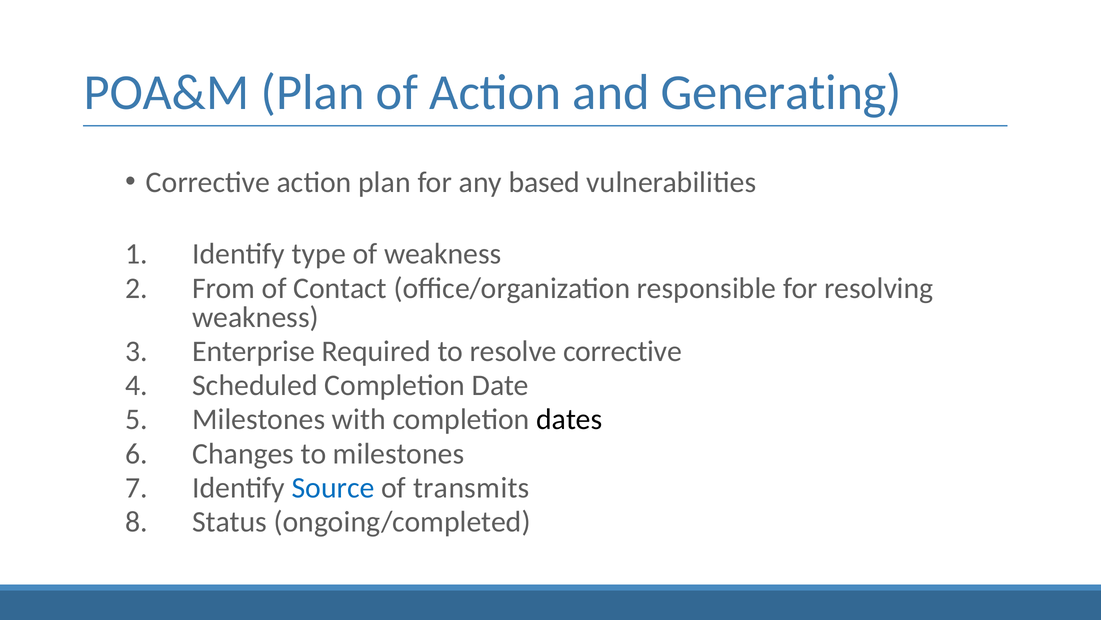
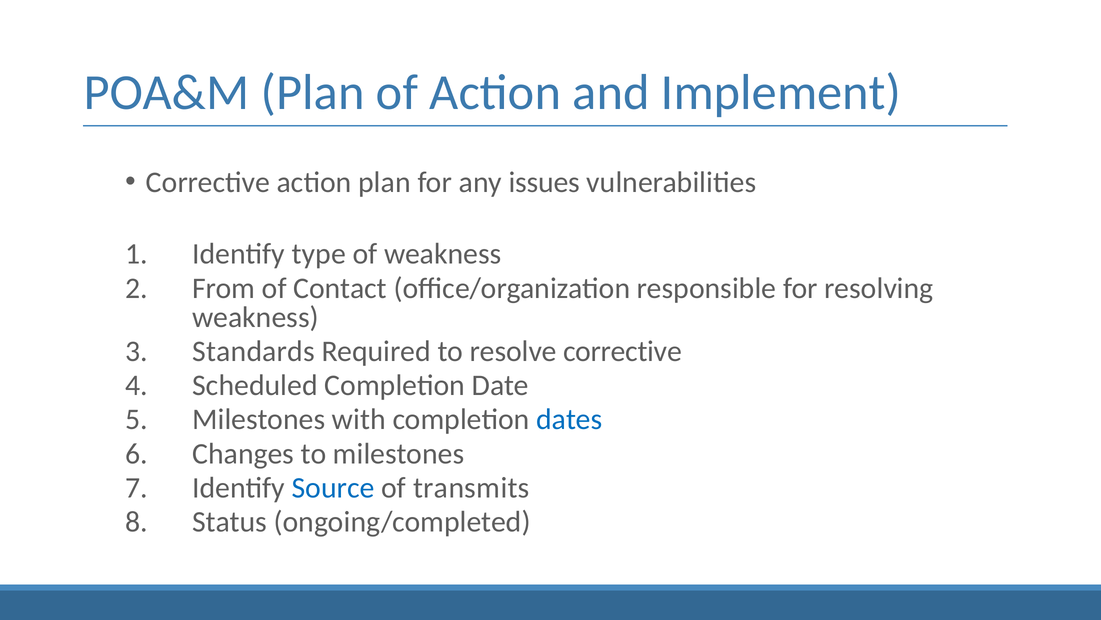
Generating: Generating -> Implement
based: based -> issues
Enterprise: Enterprise -> Standards
dates colour: black -> blue
